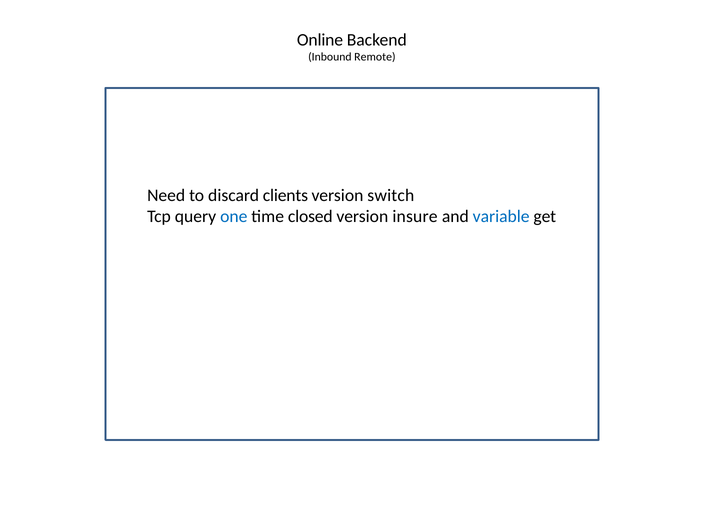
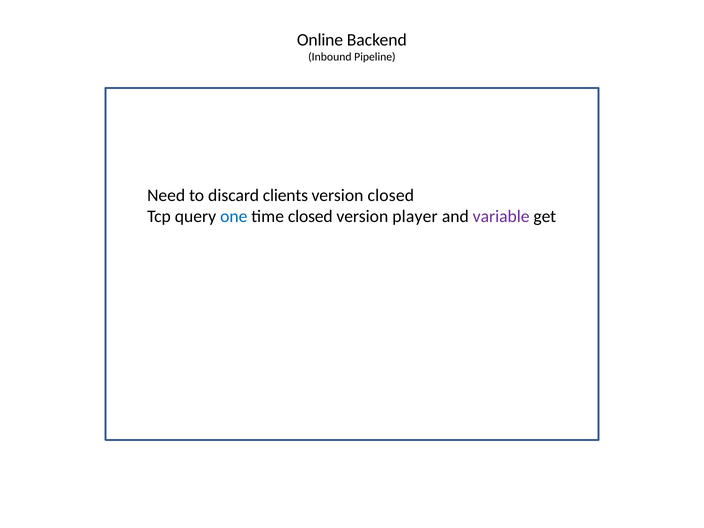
Remote: Remote -> Pipeline
version switch: switch -> closed
insure: insure -> player
variable colour: blue -> purple
